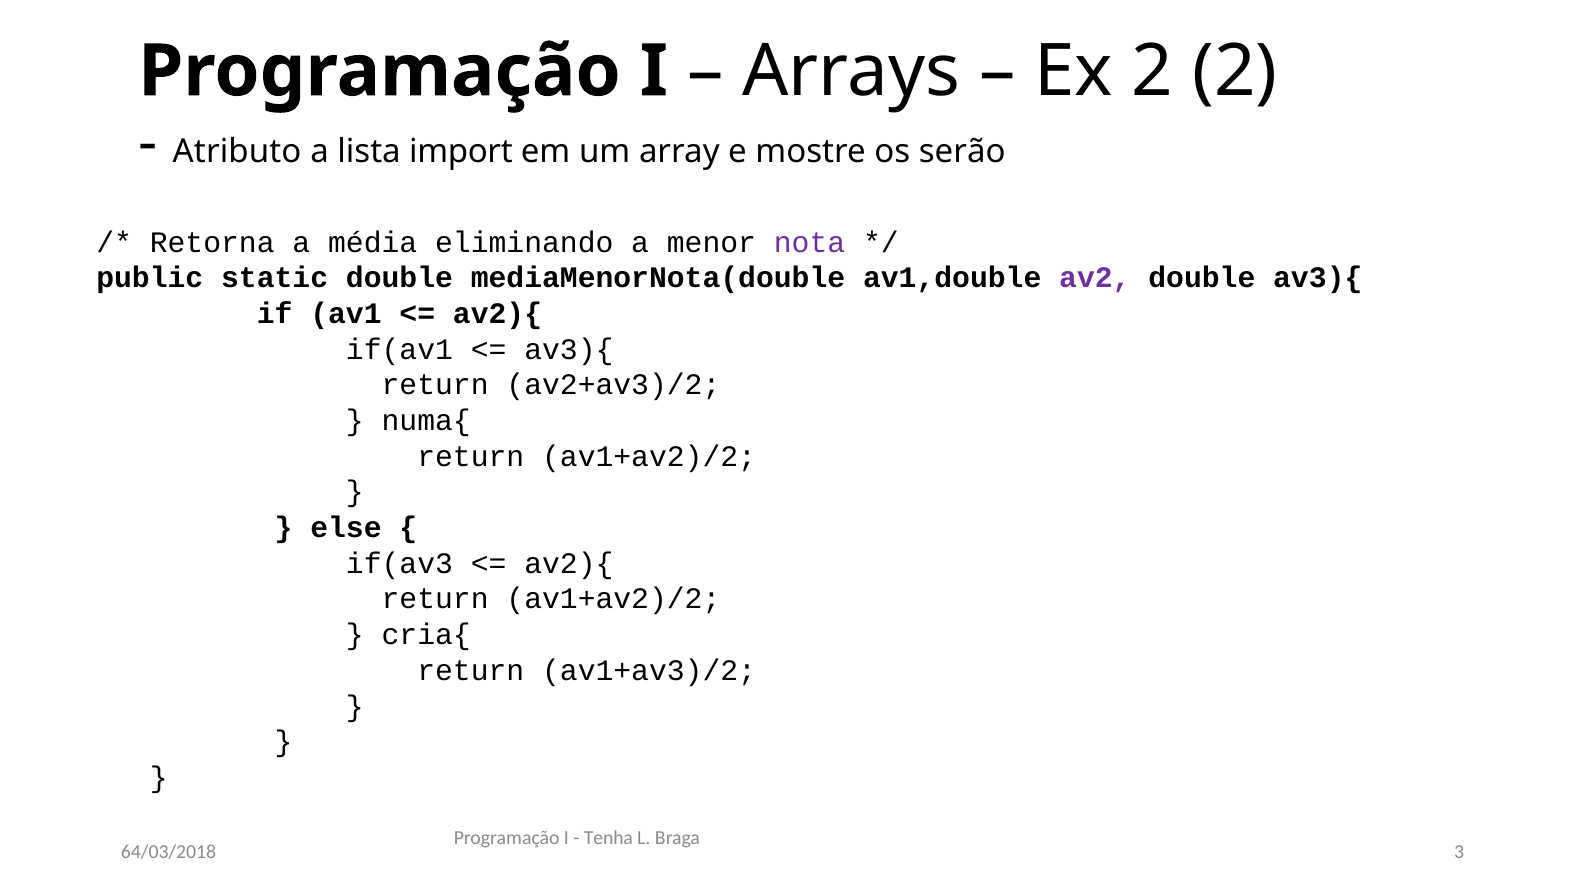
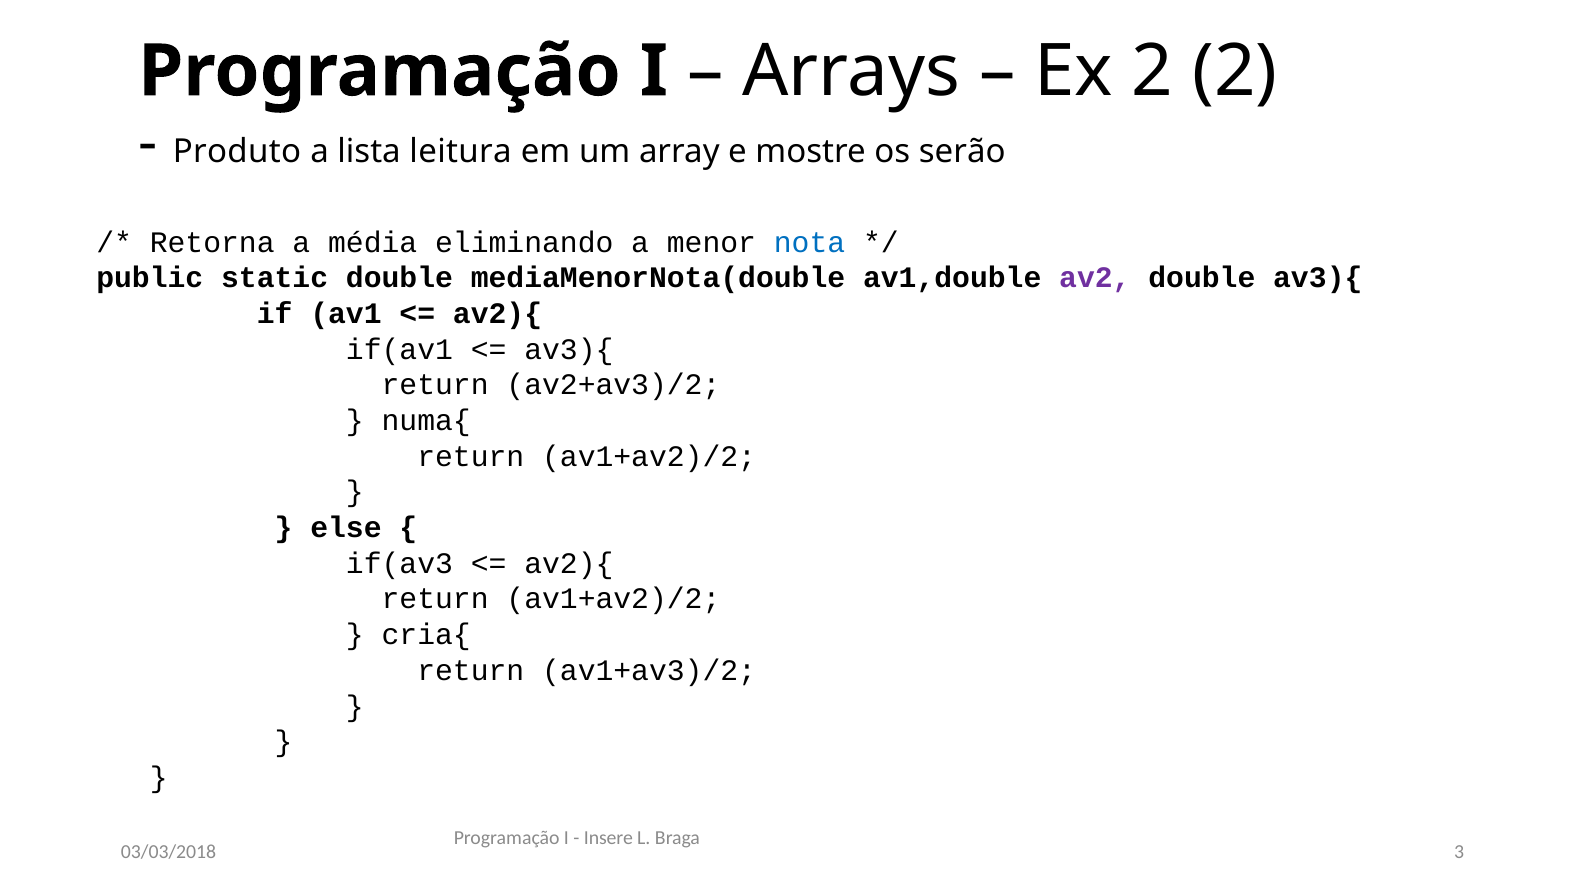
Atributo: Atributo -> Produto
import: import -> leitura
nota colour: purple -> blue
Tenha: Tenha -> Insere
64/03/2018: 64/03/2018 -> 03/03/2018
